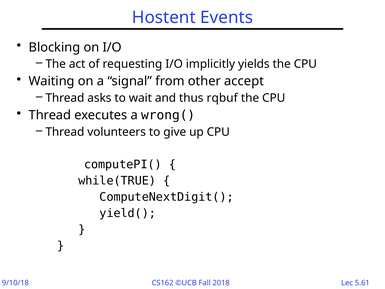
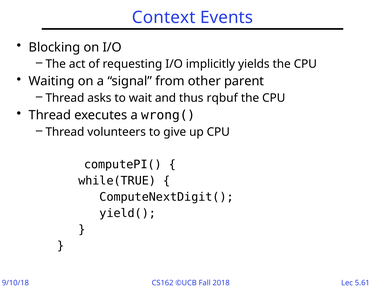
Hostent: Hostent -> Context
accept: accept -> parent
